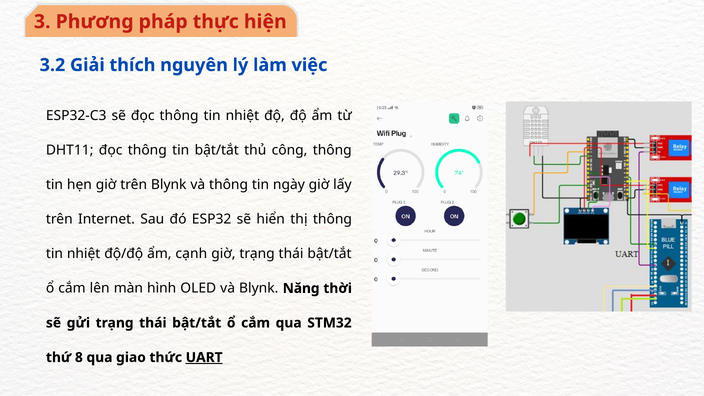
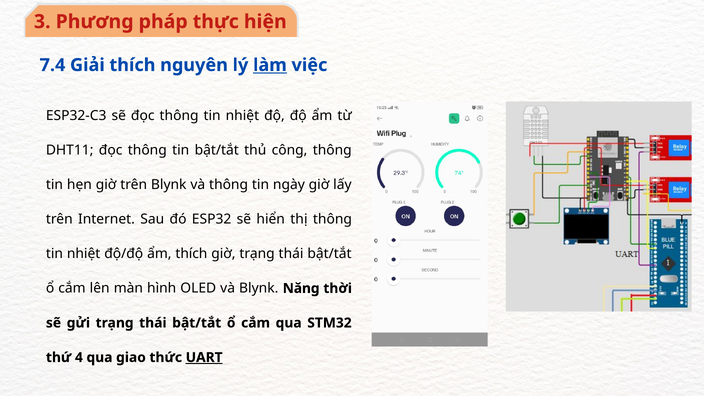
3.2: 3.2 -> 7.4
làm underline: none -> present
ẩm cạnh: cạnh -> thích
8: 8 -> 4
